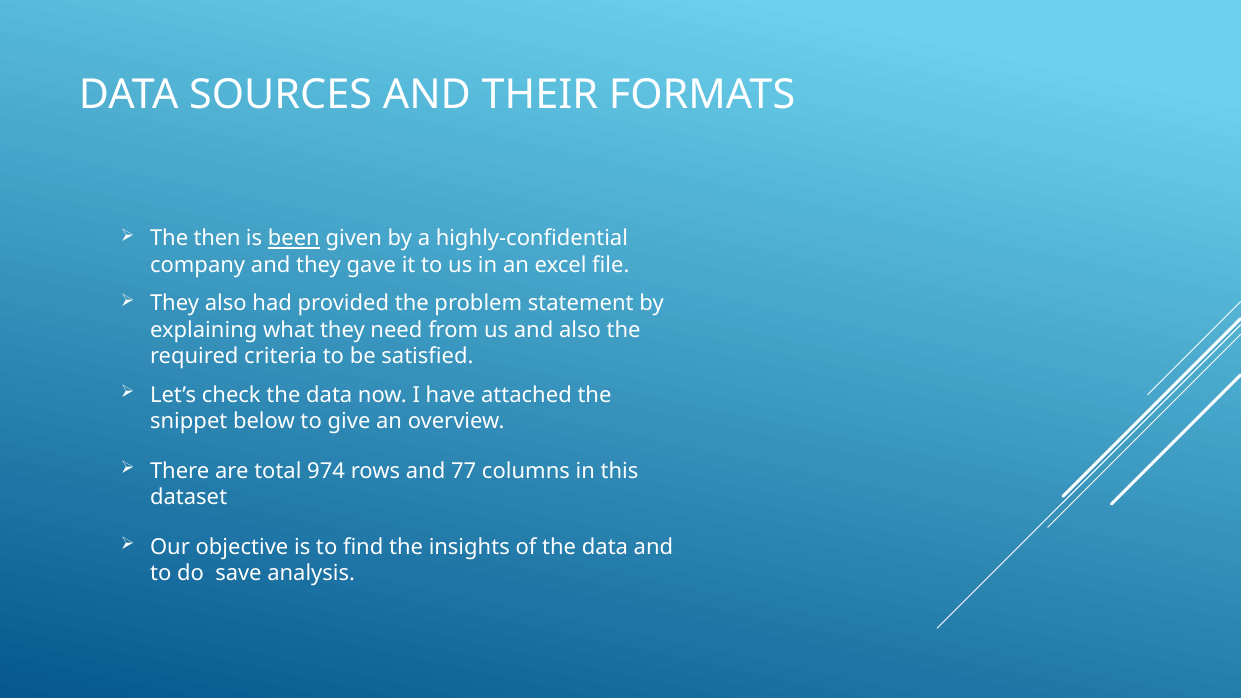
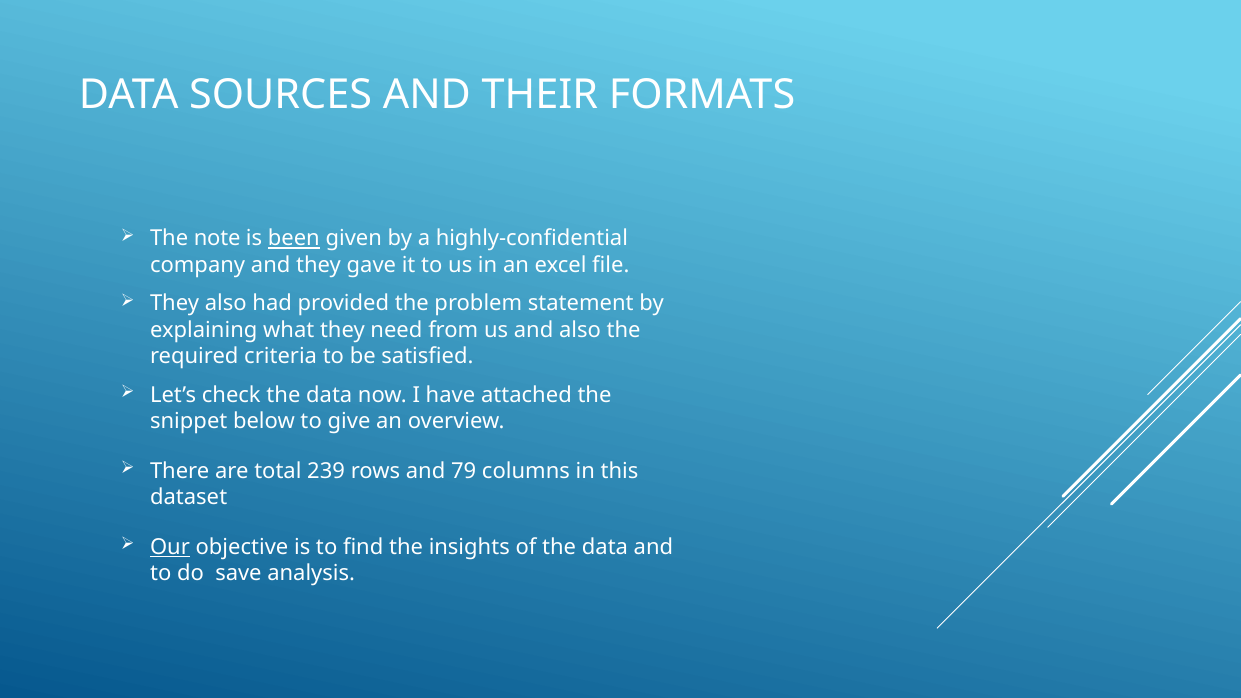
then: then -> note
974: 974 -> 239
77: 77 -> 79
Our underline: none -> present
